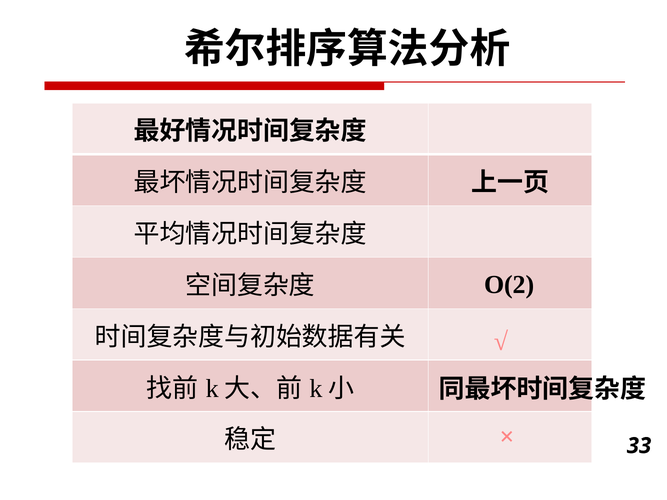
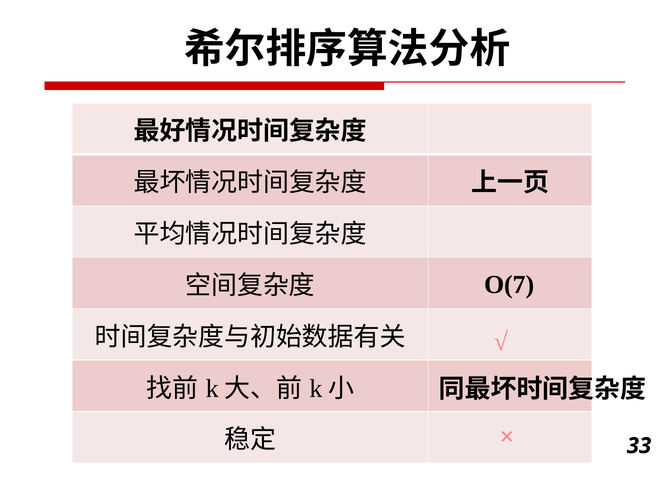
O(2: O(2 -> O(7
